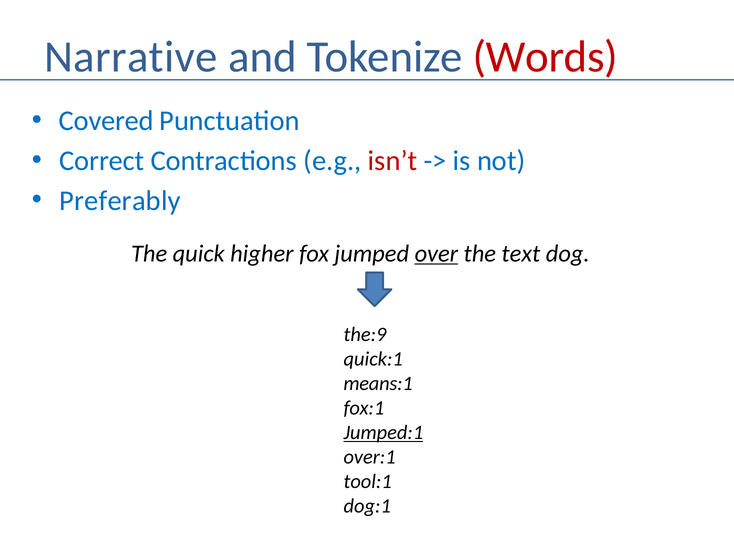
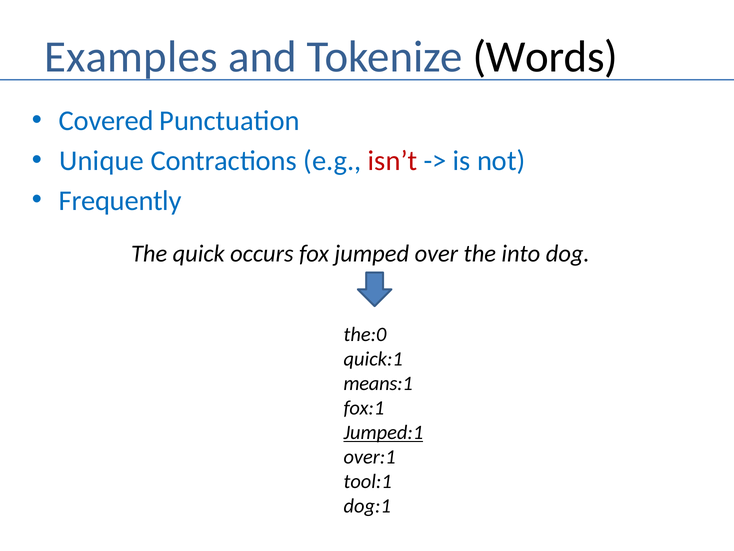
Narrative: Narrative -> Examples
Words colour: red -> black
Correct: Correct -> Unique
Preferably: Preferably -> Frequently
higher: higher -> occurs
over underline: present -> none
text: text -> into
the:9: the:9 -> the:0
